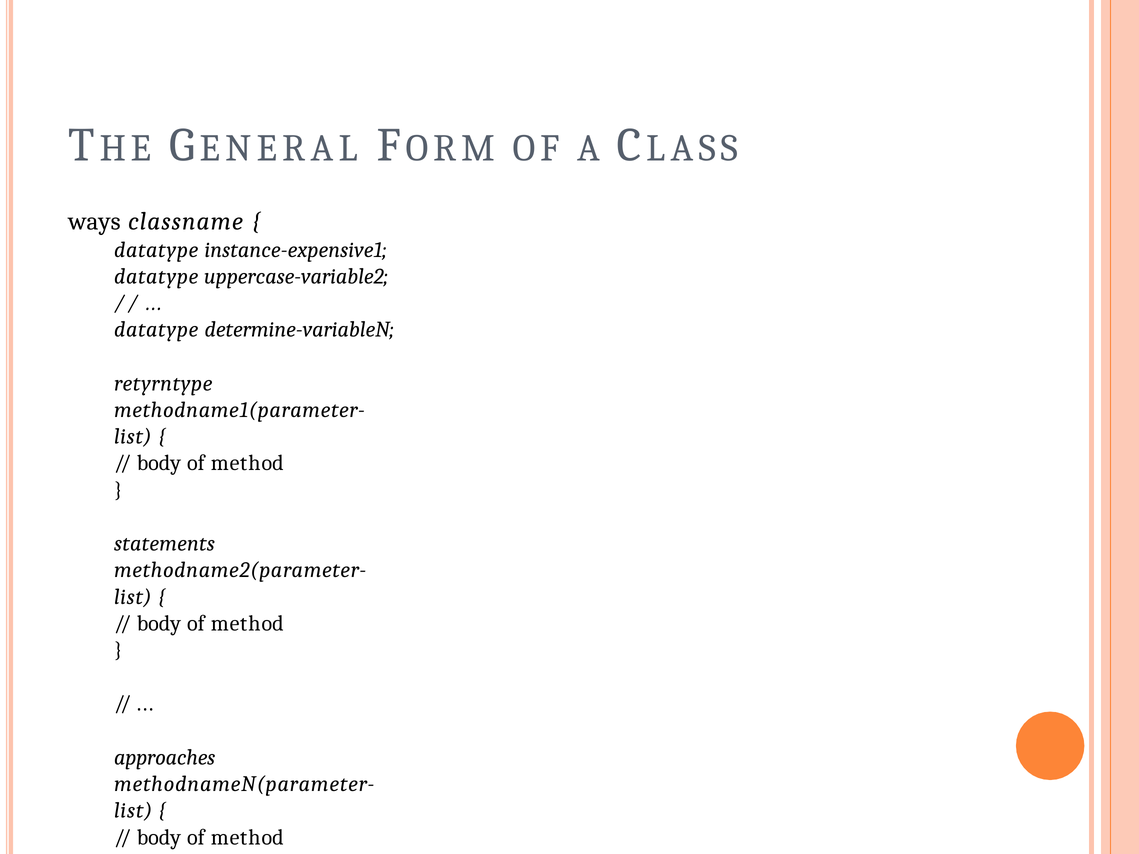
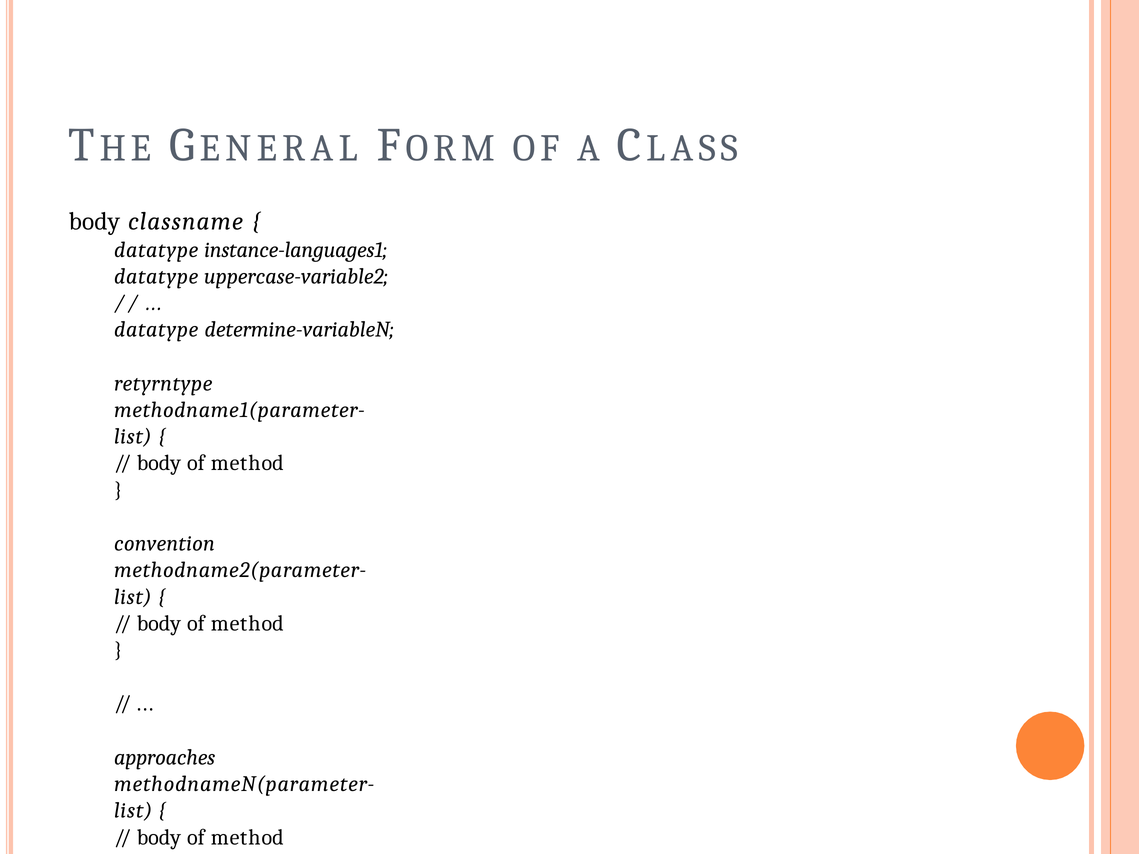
ways at (94, 222): ways -> body
instance-expensive1: instance-expensive1 -> instance-languages1
statements: statements -> convention
